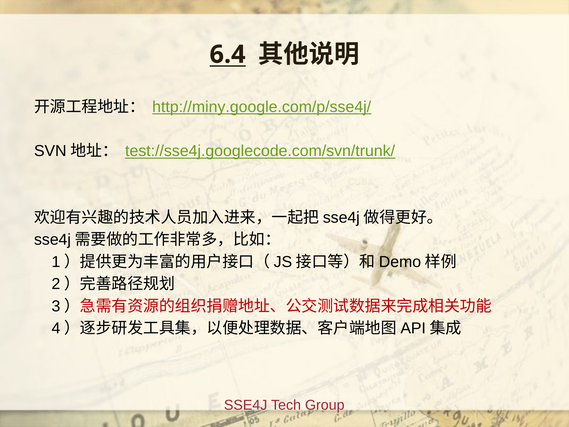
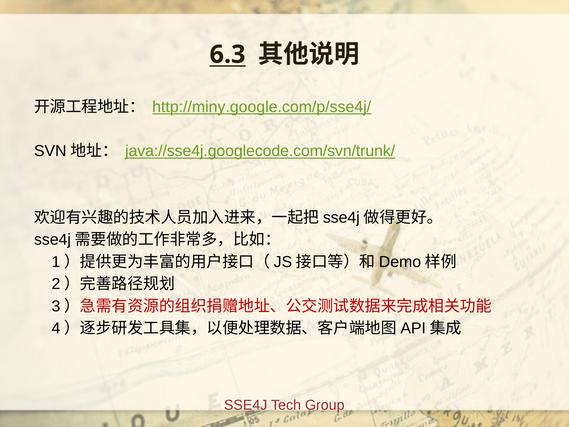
6.4: 6.4 -> 6.3
test://sse4j.googlecode.com/svn/trunk/: test://sse4j.googlecode.com/svn/trunk/ -> java://sse4j.googlecode.com/svn/trunk/
